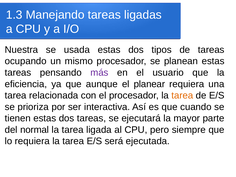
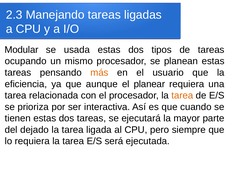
1.3: 1.3 -> 2.3
Nuestra: Nuestra -> Modular
más colour: purple -> orange
normal: normal -> dejado
